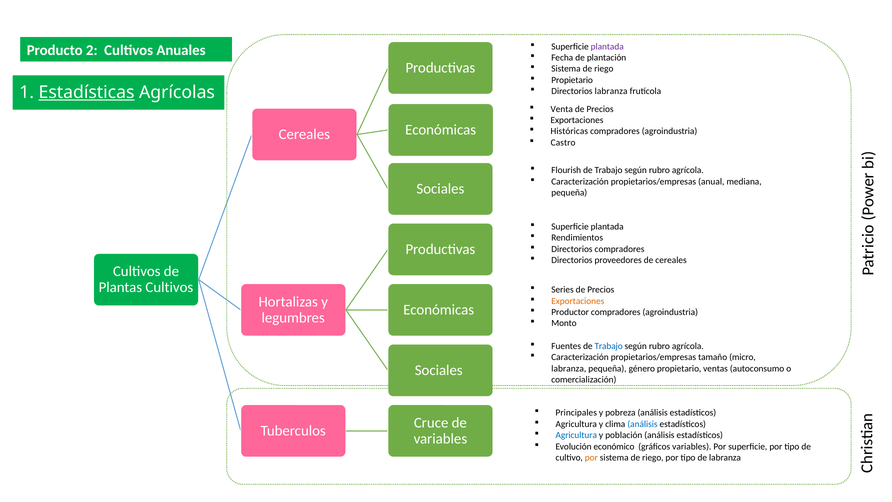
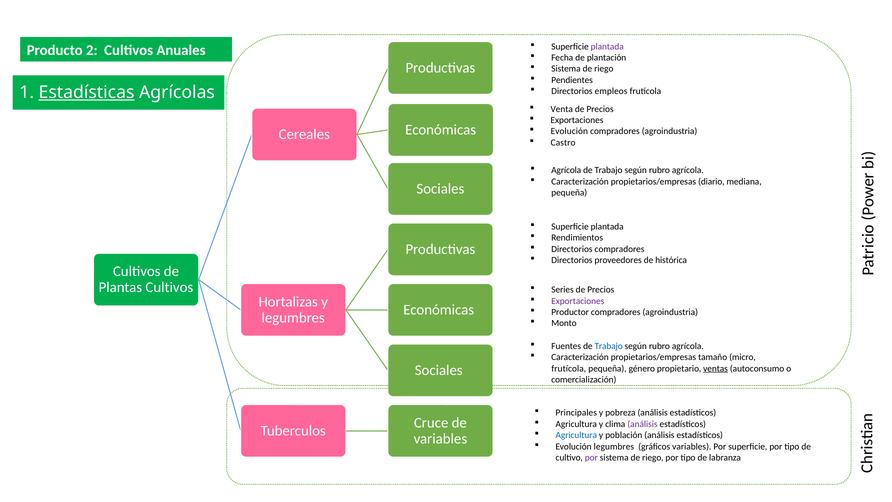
Propietario at (572, 80): Propietario -> Pendientes
Directorios labranza: labranza -> empleos
Históricas at (569, 131): Históricas -> Evolución
Flourish at (566, 170): Flourish -> Agrícola
anual: anual -> diario
de cereales: cereales -> histórica
Exportaciones at (578, 301) colour: orange -> purple
labranza at (569, 368): labranza -> frutícola
ventas underline: none -> present
análisis at (642, 424) colour: blue -> purple
Evolución económico: económico -> legumbres
por at (591, 457) colour: orange -> purple
